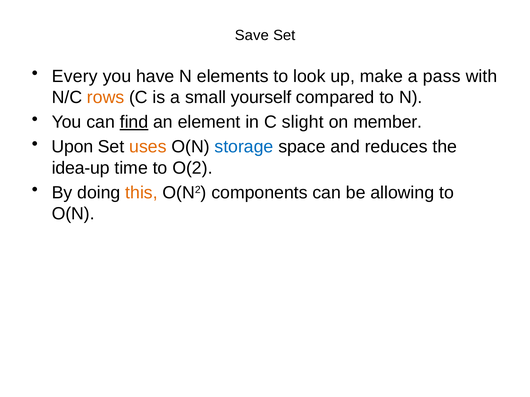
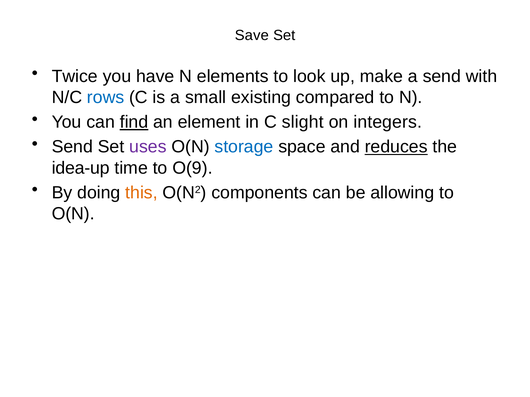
Every: Every -> Twice
a pass: pass -> send
rows colour: orange -> blue
yourself: yourself -> existing
member: member -> integers
Upon at (72, 147): Upon -> Send
uses colour: orange -> purple
reduces underline: none -> present
O(2: O(2 -> O(9
